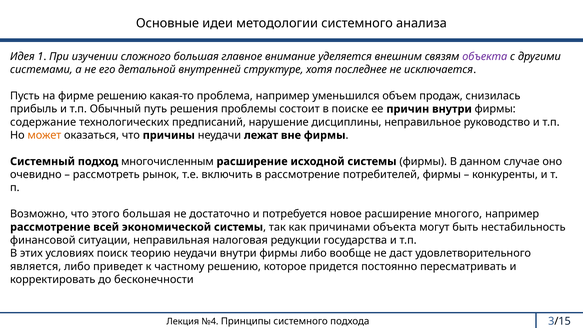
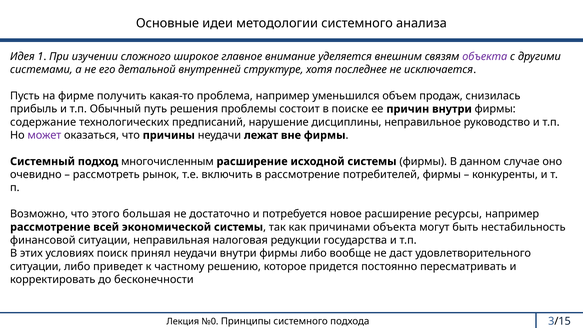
сложного большая: большая -> широкое
фирме решению: решению -> получить
может colour: orange -> purple
многого: многого -> ресурсы
теорию: теорию -> принял
является at (36, 266): является -> ситуации
№4: №4 -> №0
